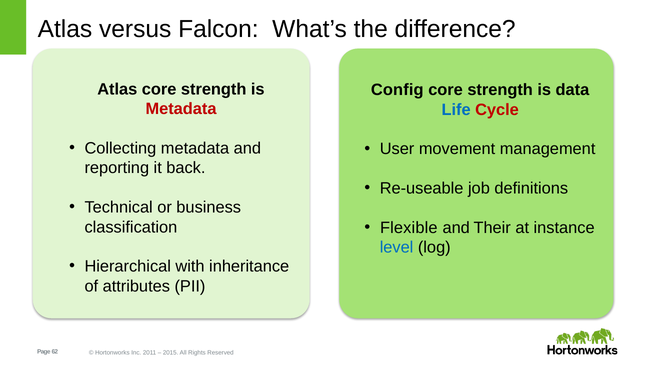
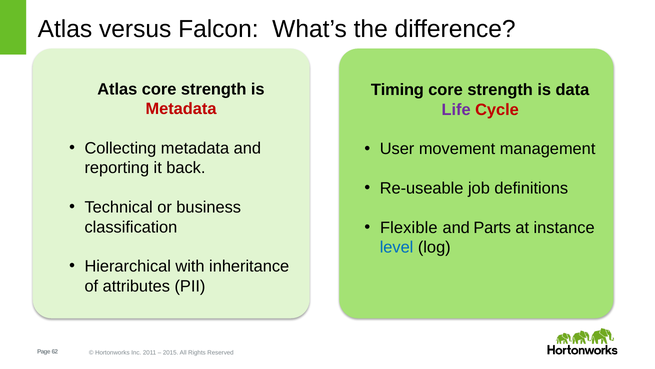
Config: Config -> Timing
Life colour: blue -> purple
Their: Their -> Parts
